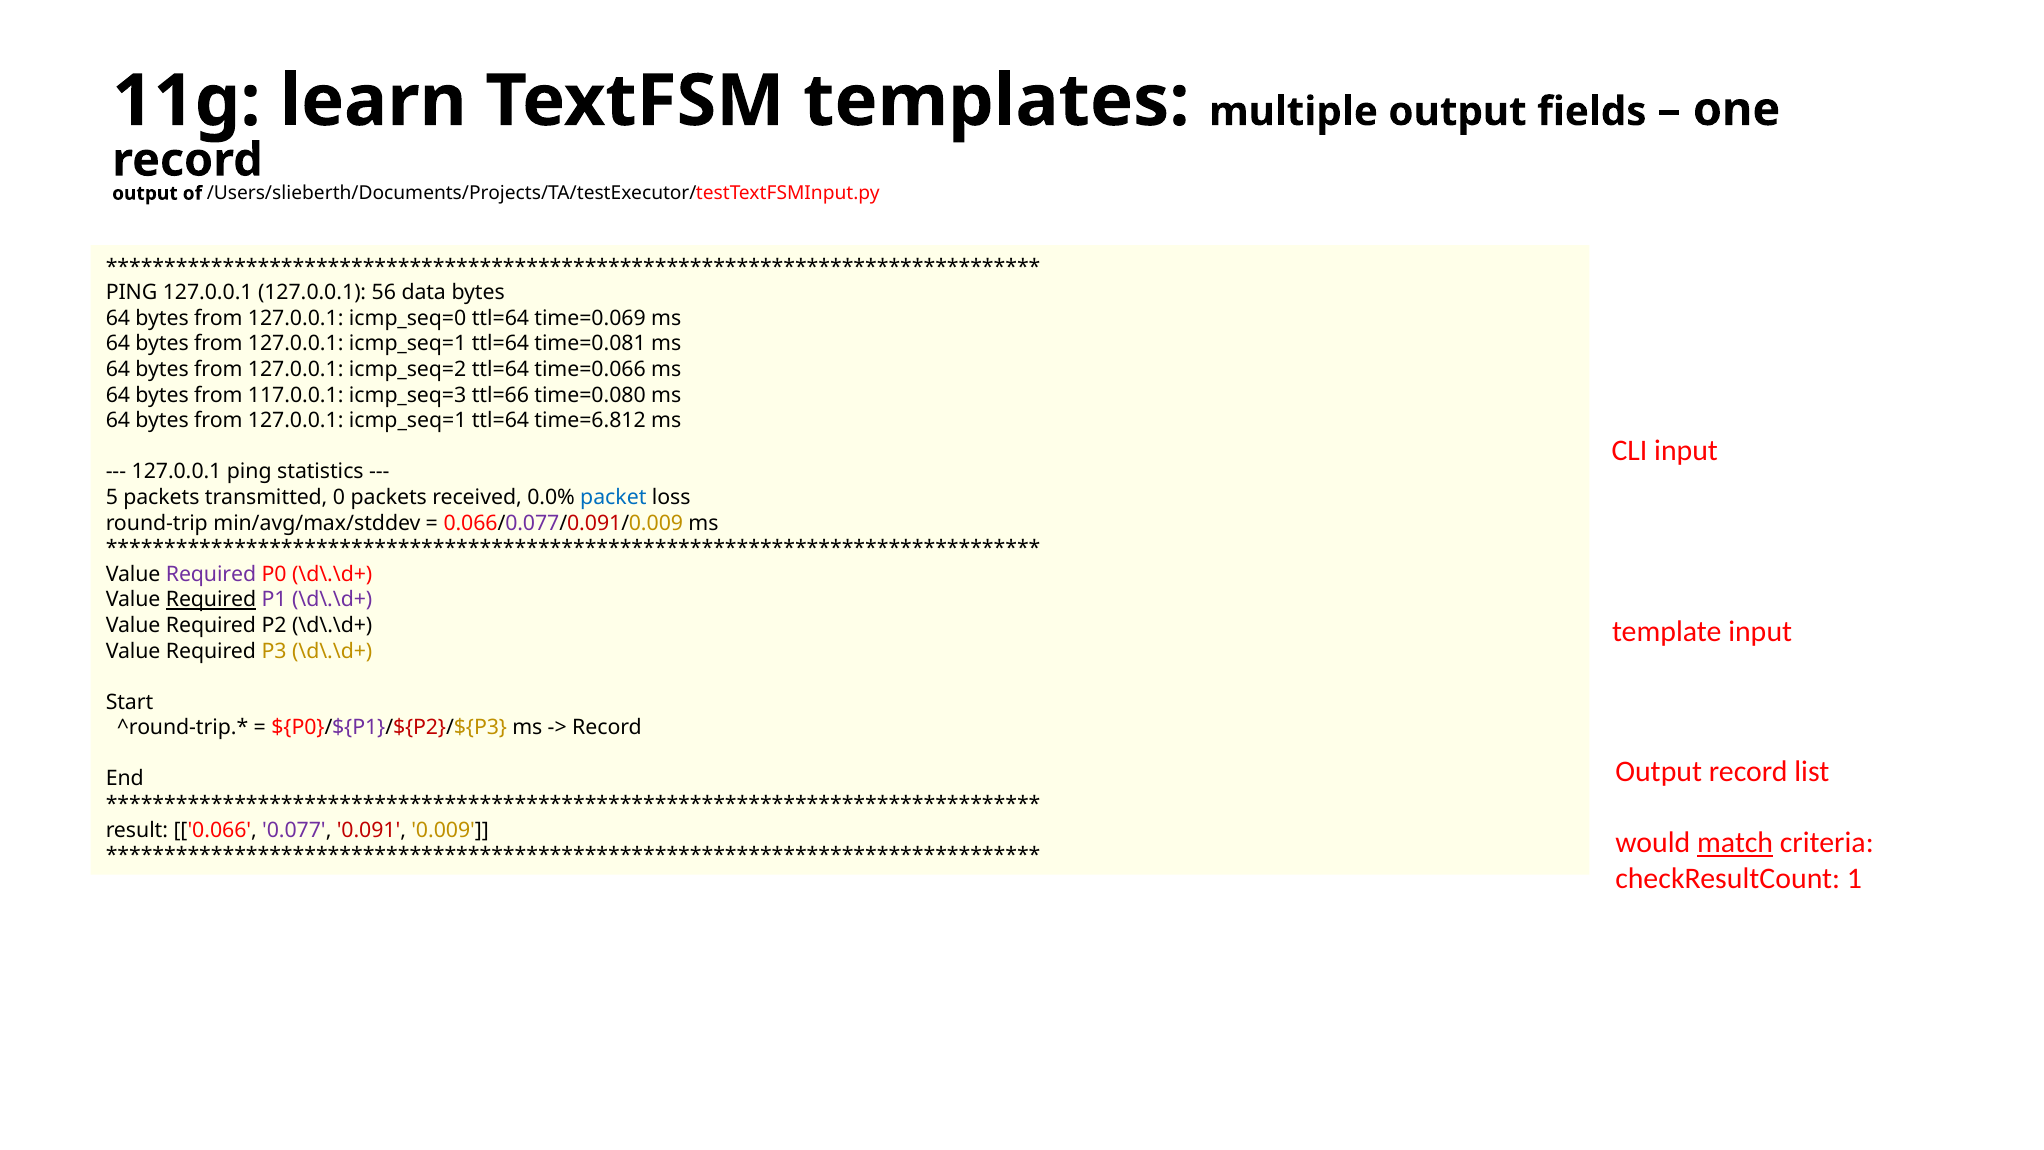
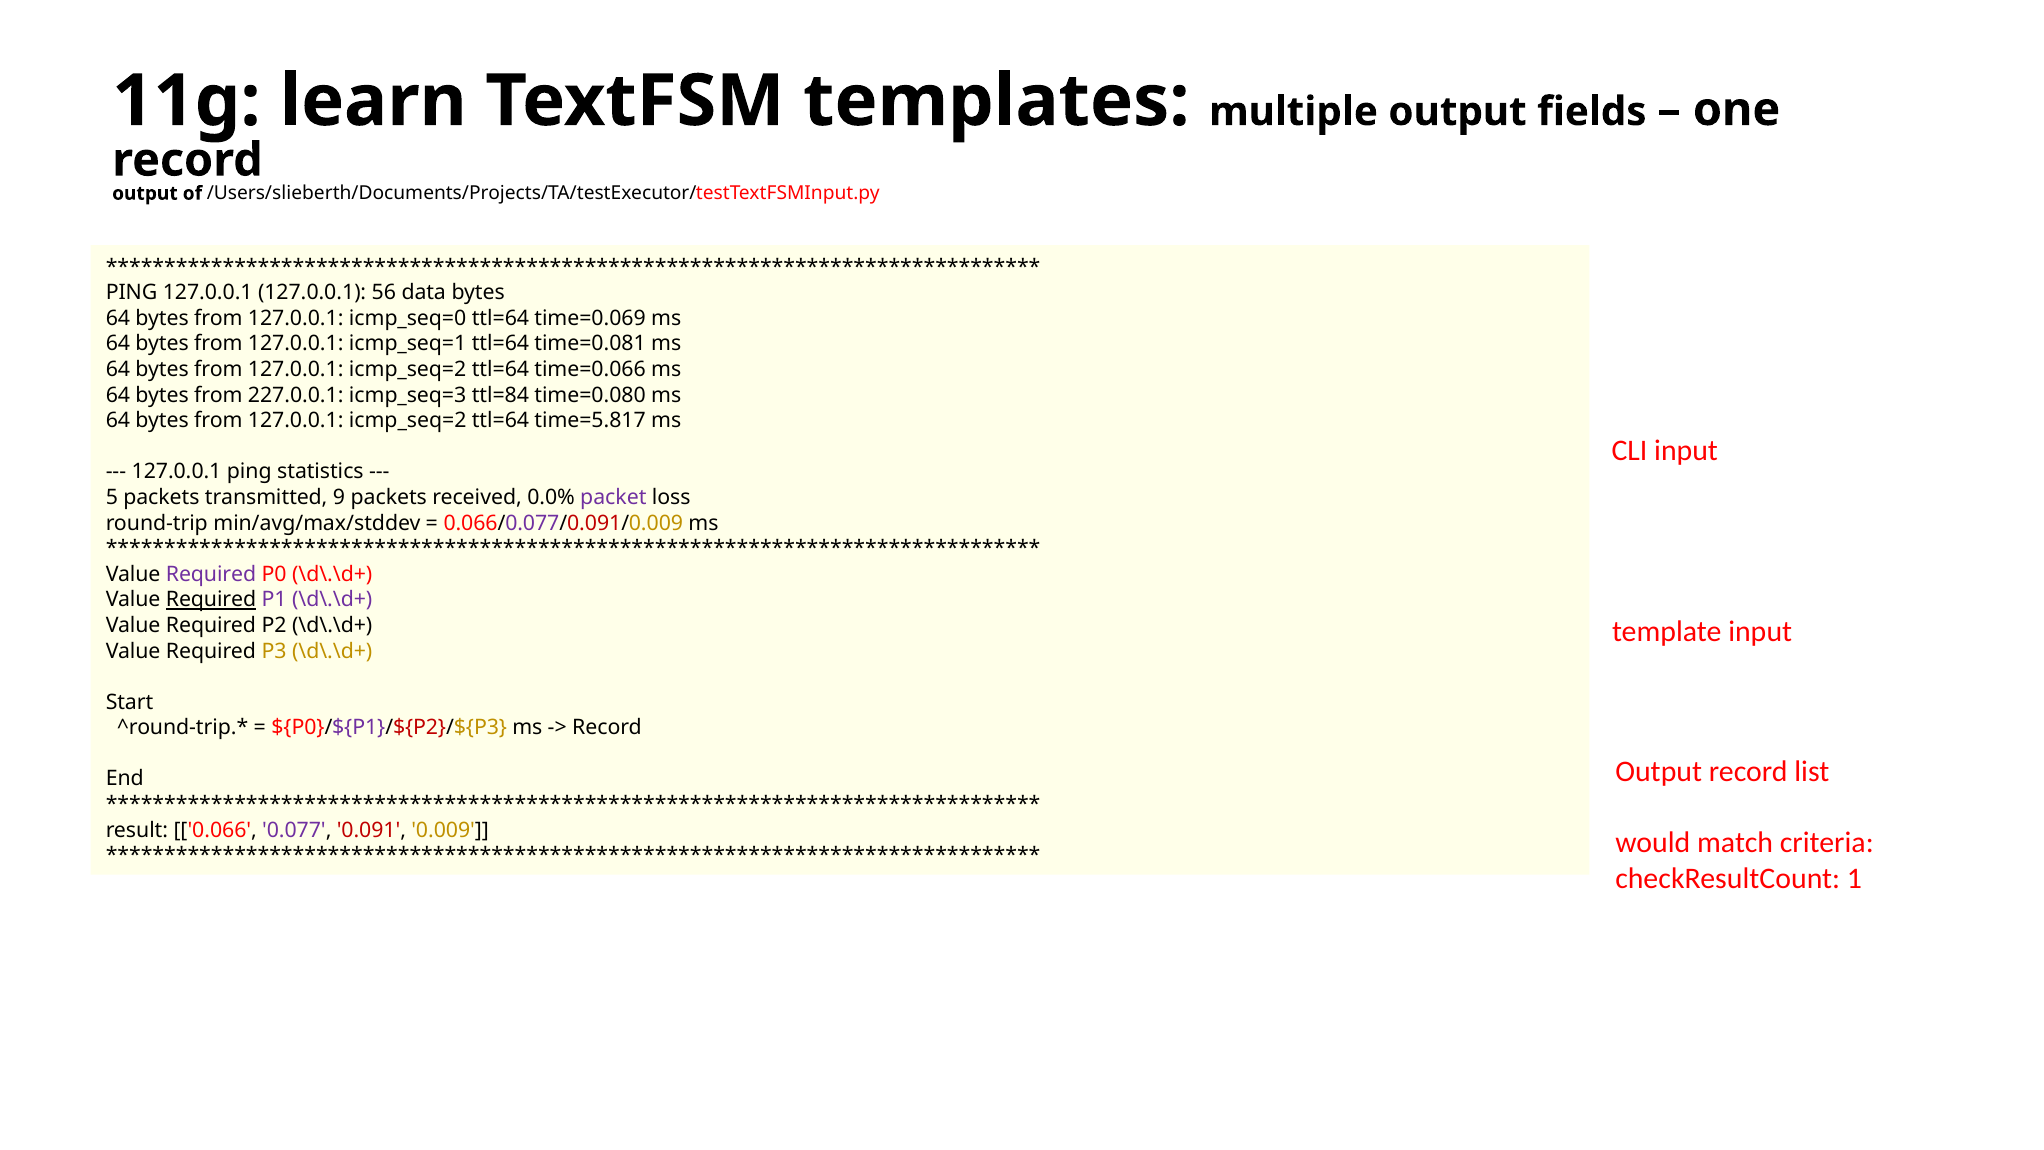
117.0.0.1: 117.0.0.1 -> 227.0.0.1
ttl=66: ttl=66 -> ttl=84
icmp_seq=1 at (408, 421): icmp_seq=1 -> icmp_seq=2
time=6.812: time=6.812 -> time=5.817
0: 0 -> 9
packet colour: blue -> purple
match underline: present -> none
